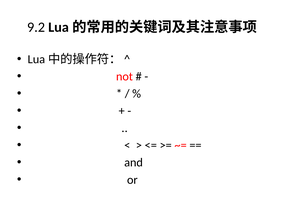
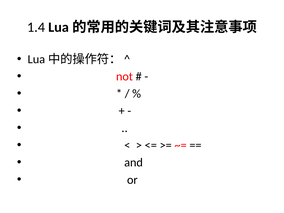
9.2: 9.2 -> 1.4
